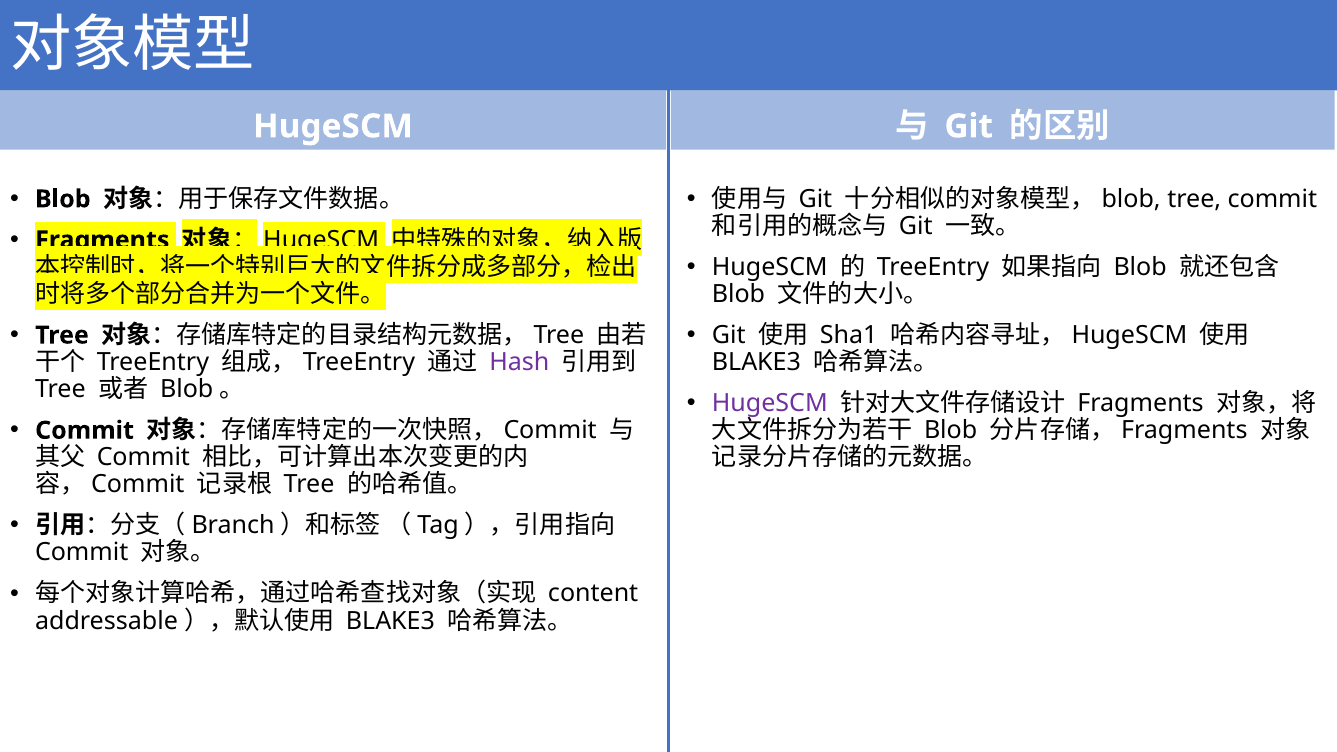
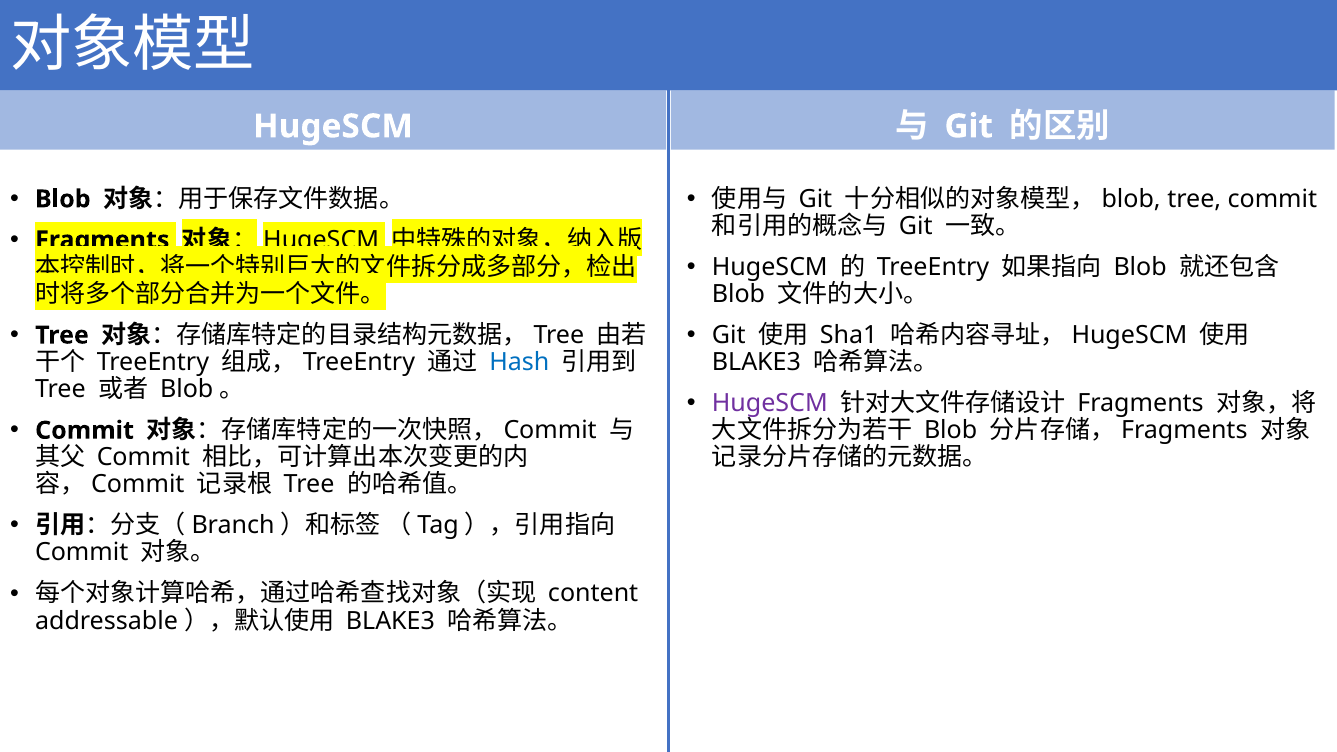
Hash colour: purple -> blue
